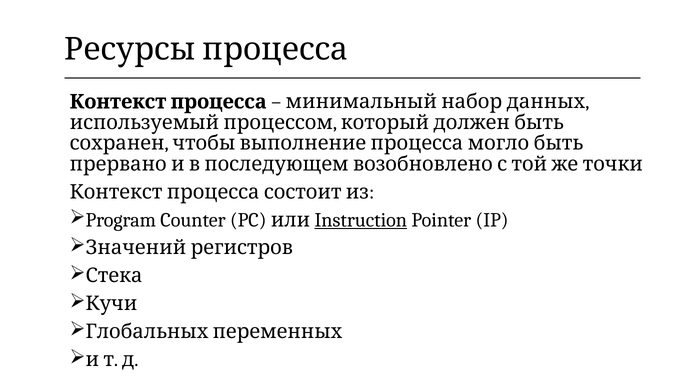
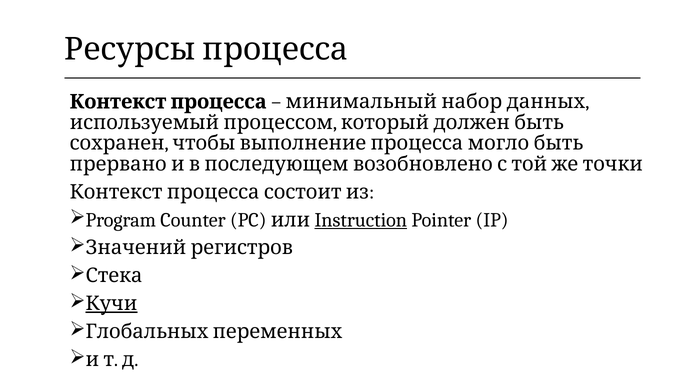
Кучи underline: none -> present
